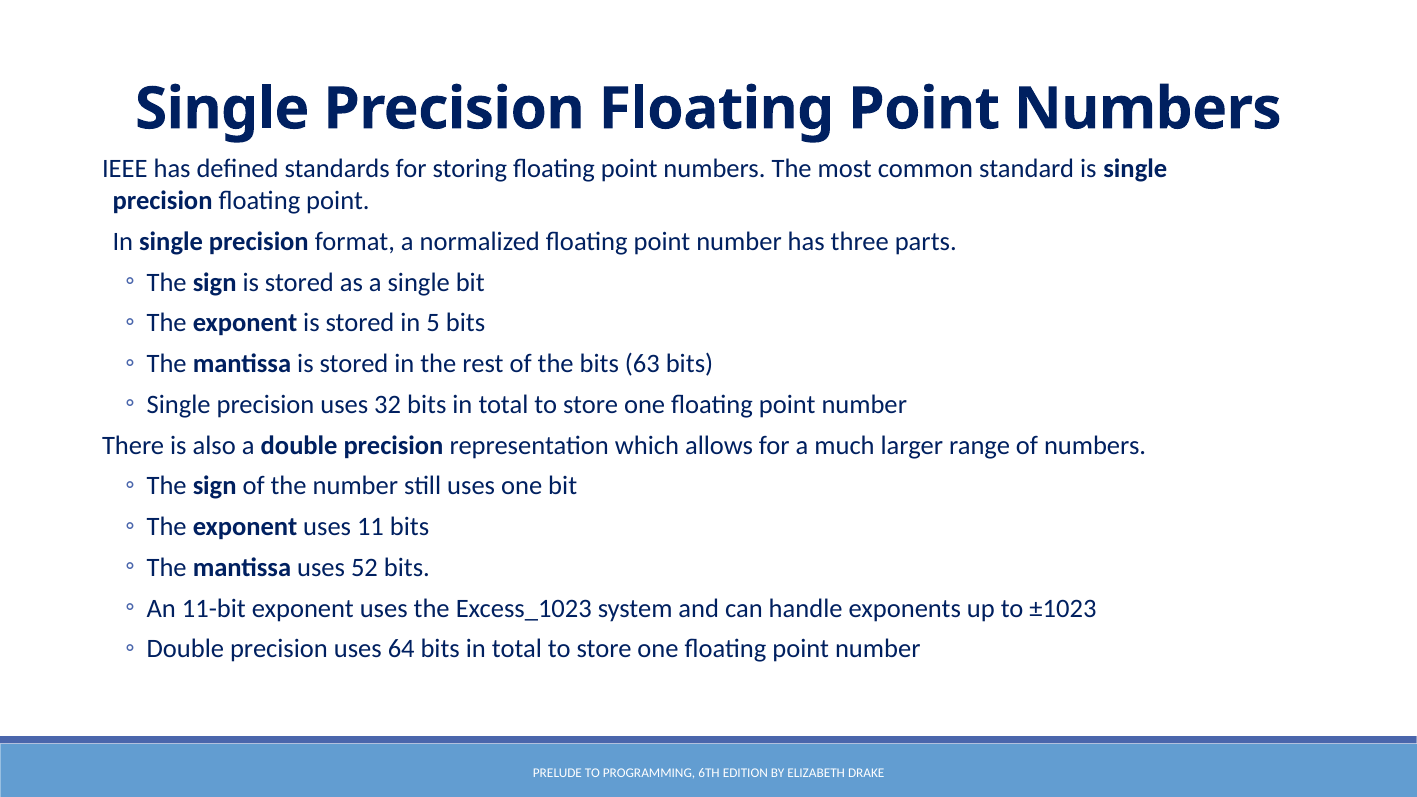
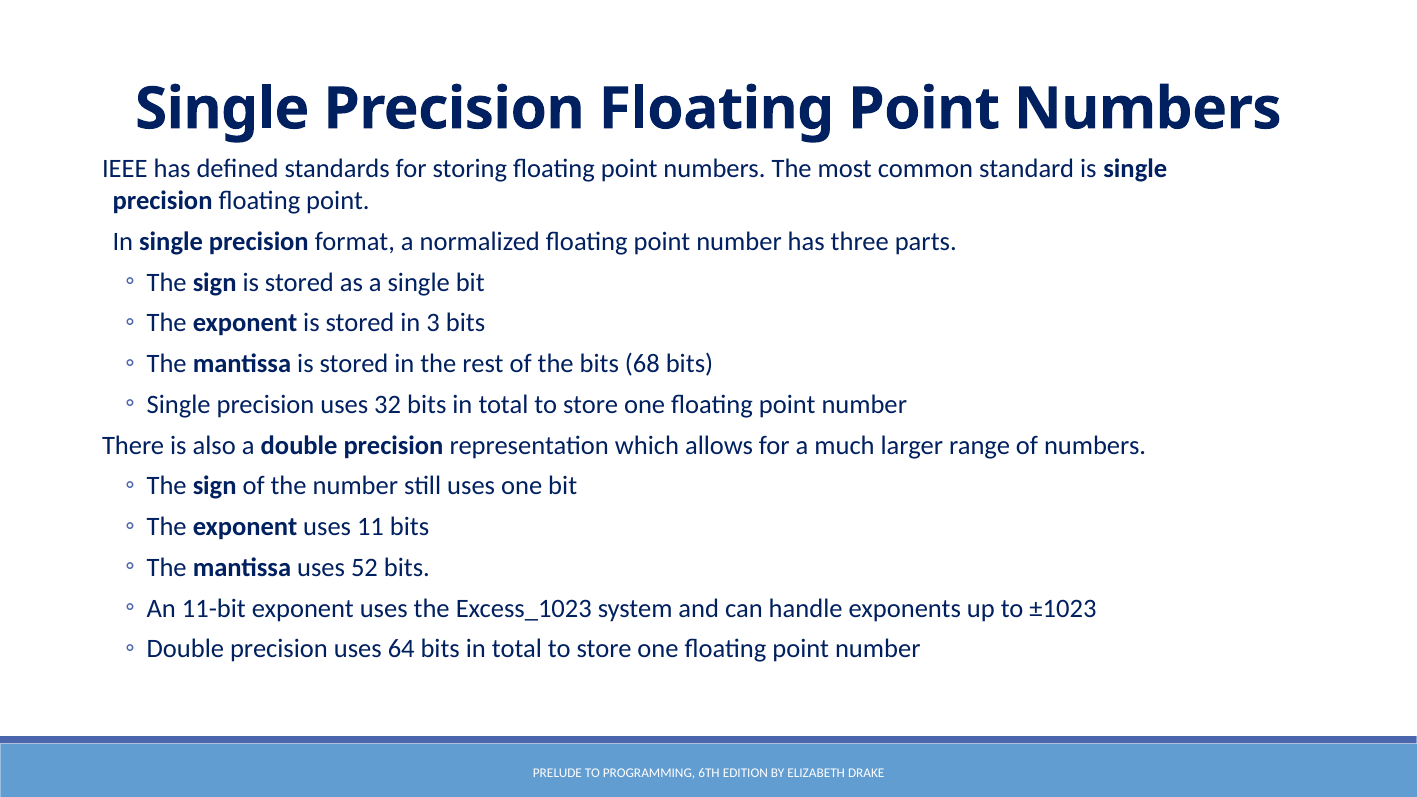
5: 5 -> 3
63: 63 -> 68
